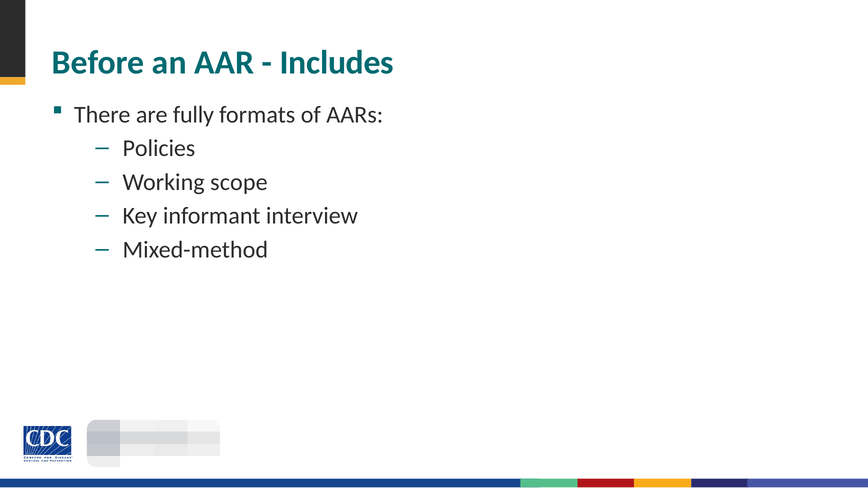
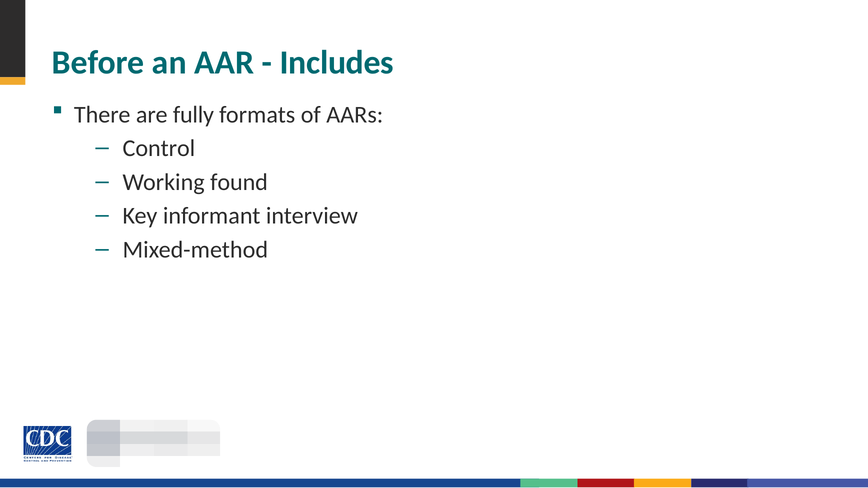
Policies: Policies -> Control
scope: scope -> found
